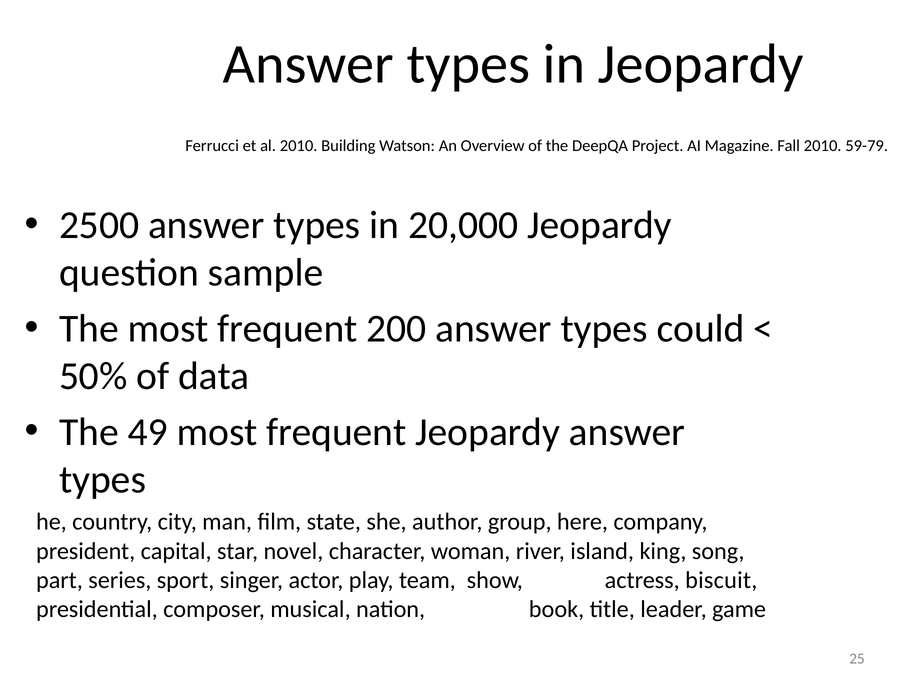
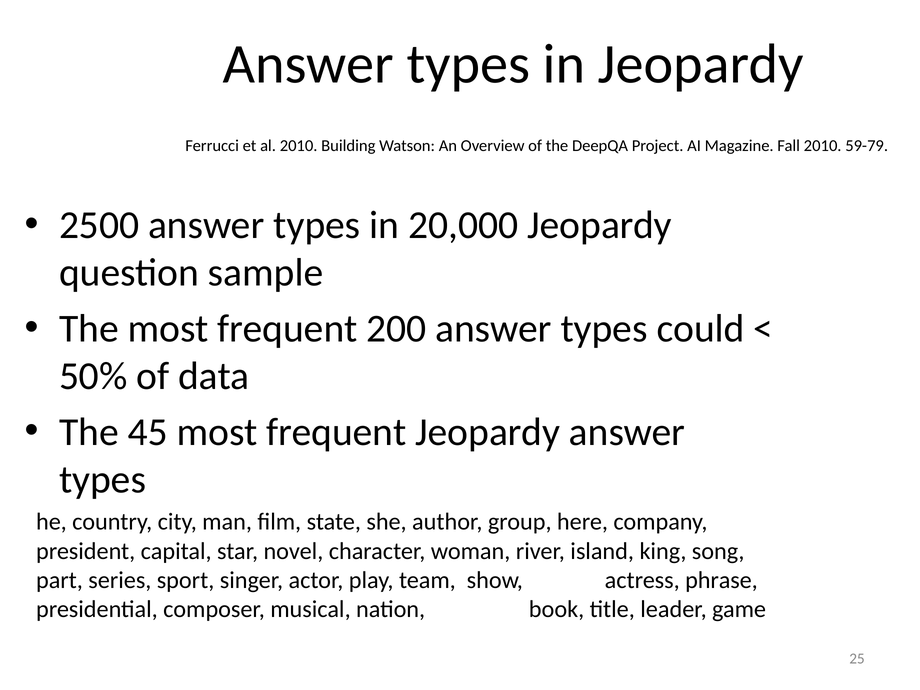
49: 49 -> 45
biscuit: biscuit -> phrase
